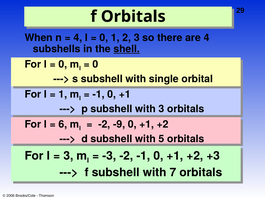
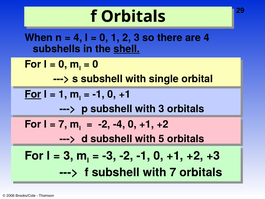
For at (33, 94) underline: none -> present
6 at (63, 124): 6 -> 7
-9: -9 -> -4
